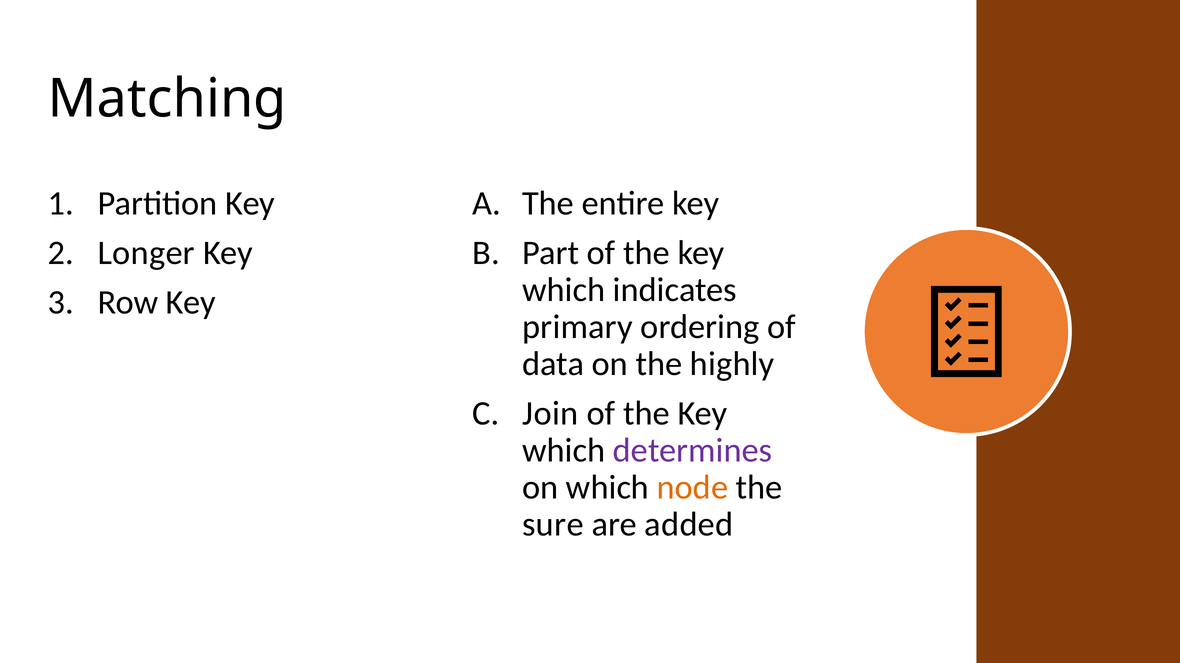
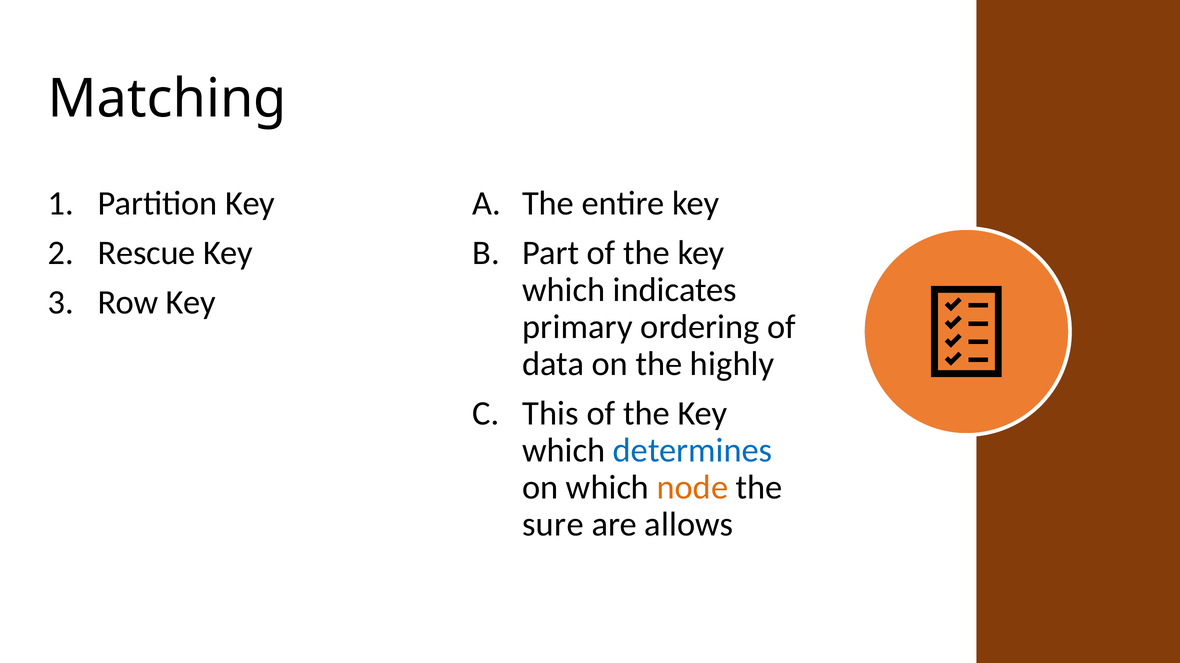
Longer: Longer -> Rescue
Join: Join -> This
determines colour: purple -> blue
added: added -> allows
